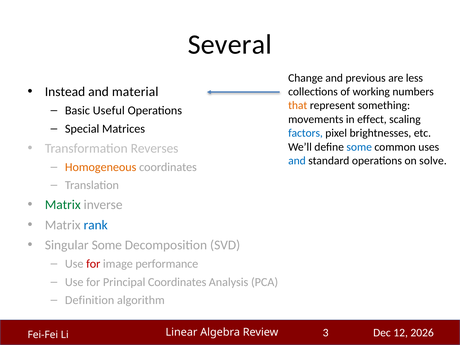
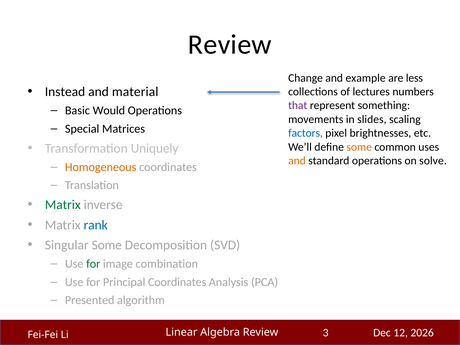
Several at (230, 45): Several -> Review
previous: previous -> example
working: working -> lectures
that colour: orange -> purple
Useful: Useful -> Would
effect: effect -> slides
Reverses: Reverses -> Uniquely
some at (359, 147) colour: blue -> orange
and at (297, 161) colour: blue -> orange
for at (93, 264) colour: red -> green
performance: performance -> combination
Definition: Definition -> Presented
